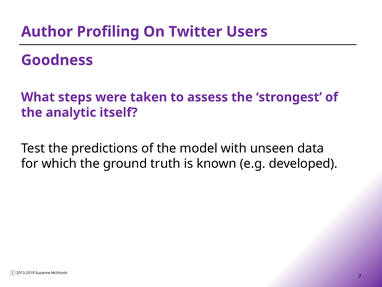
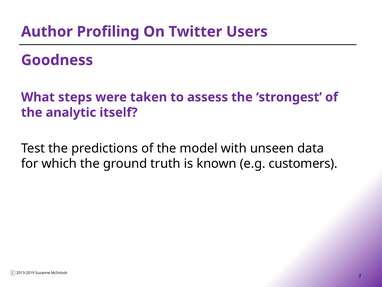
developed: developed -> customers
